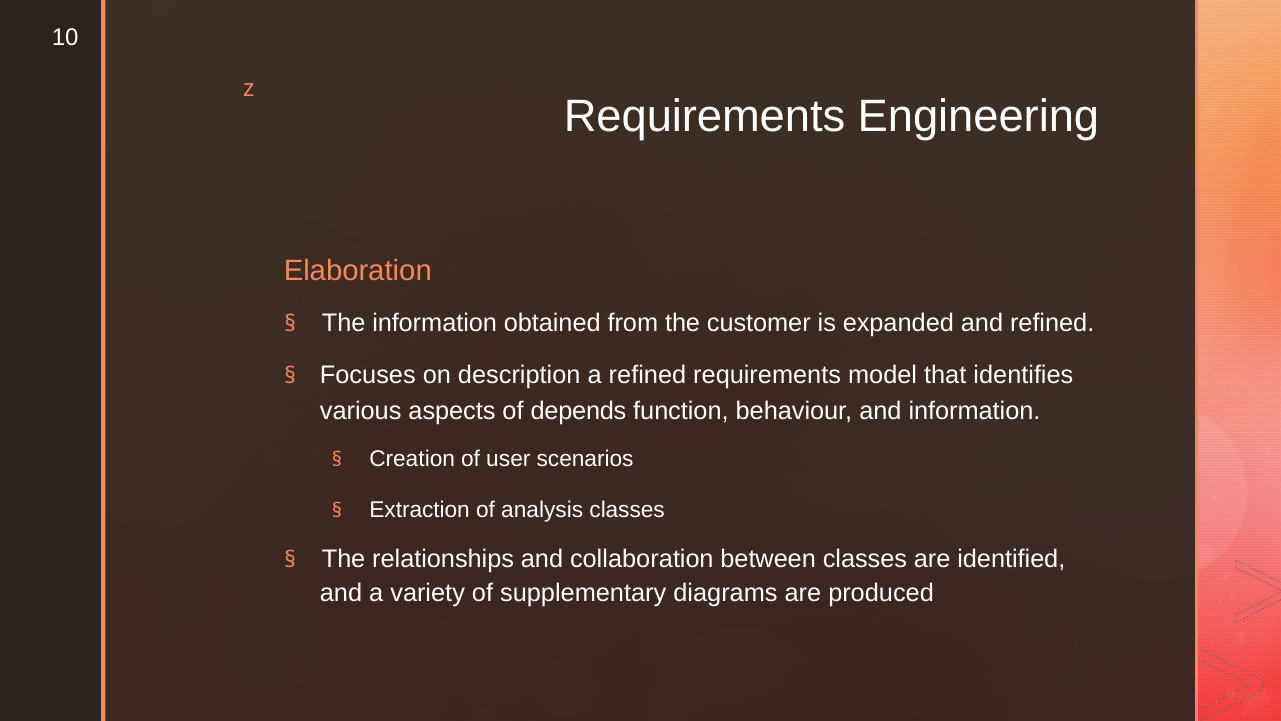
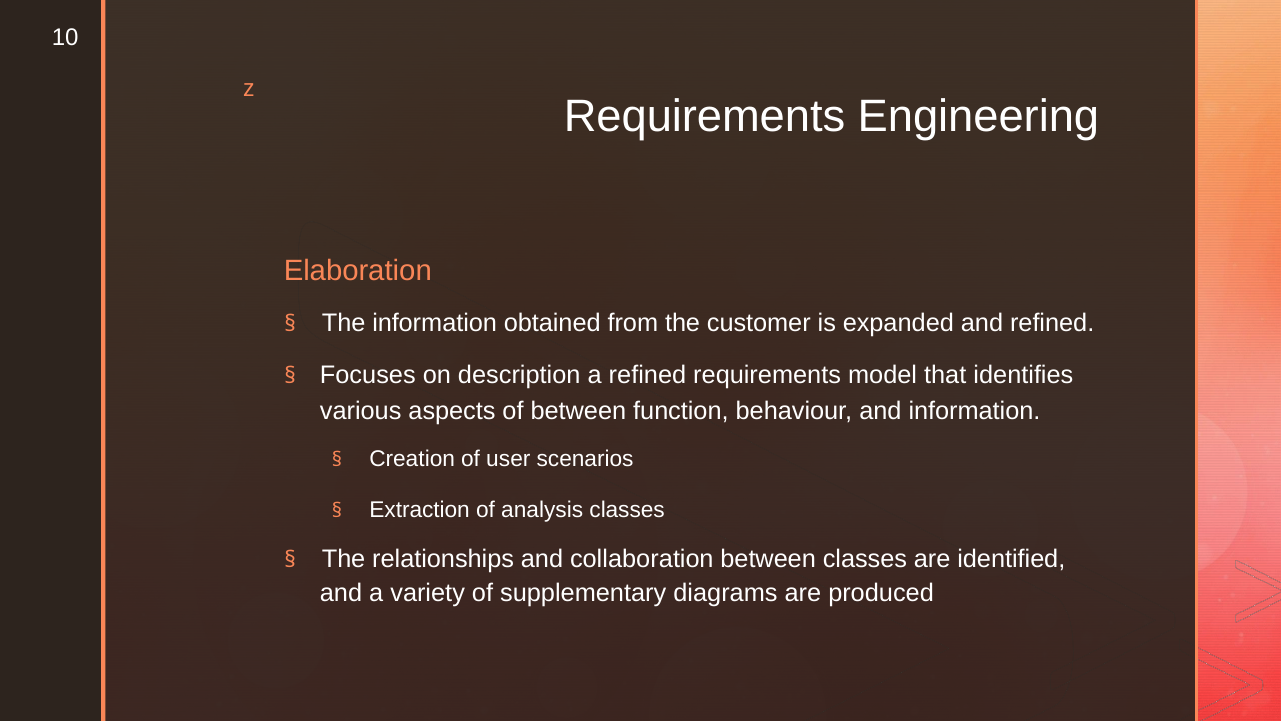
of depends: depends -> between
